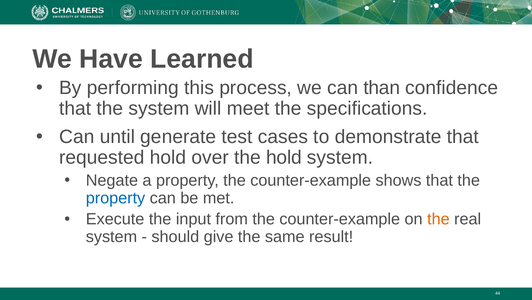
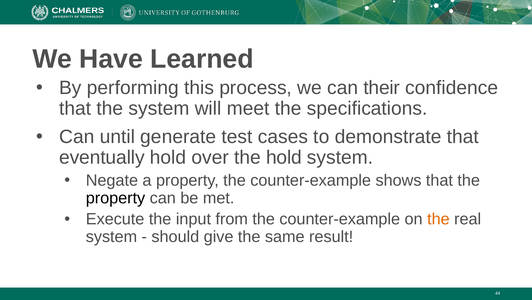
than: than -> their
requested: requested -> eventually
property at (115, 198) colour: blue -> black
